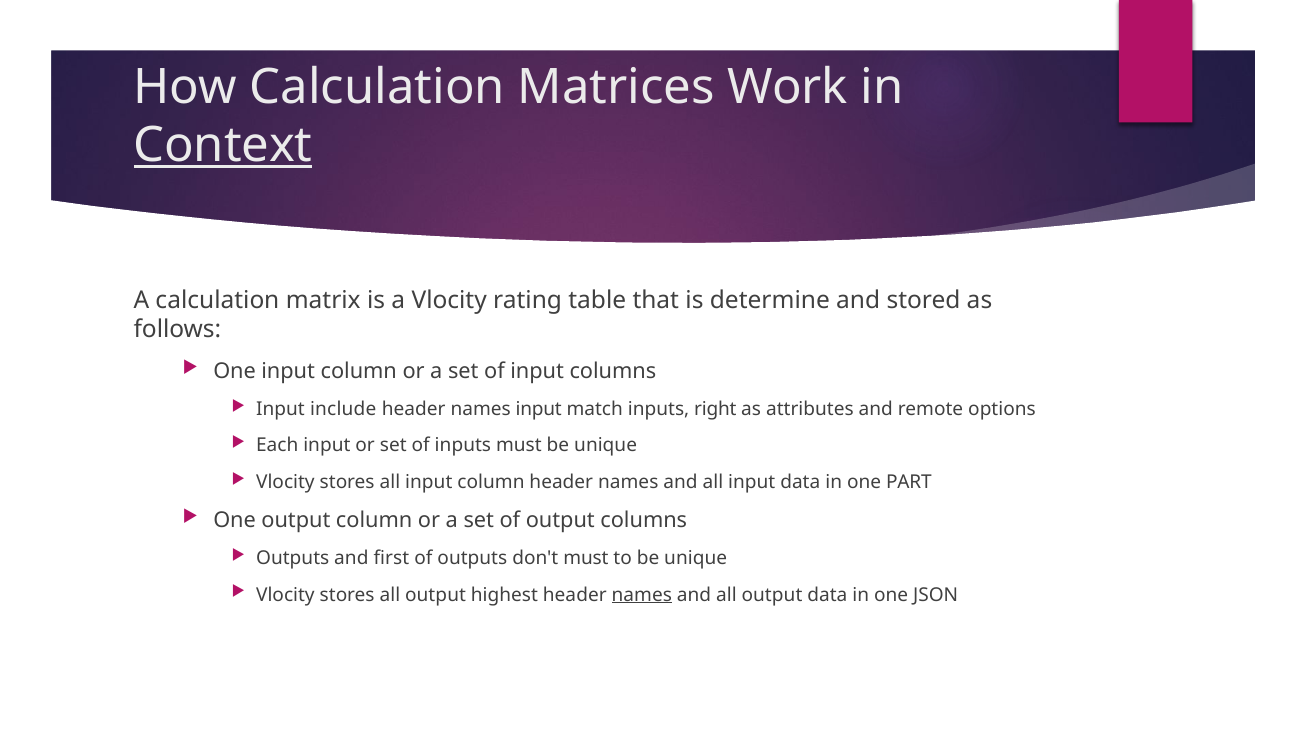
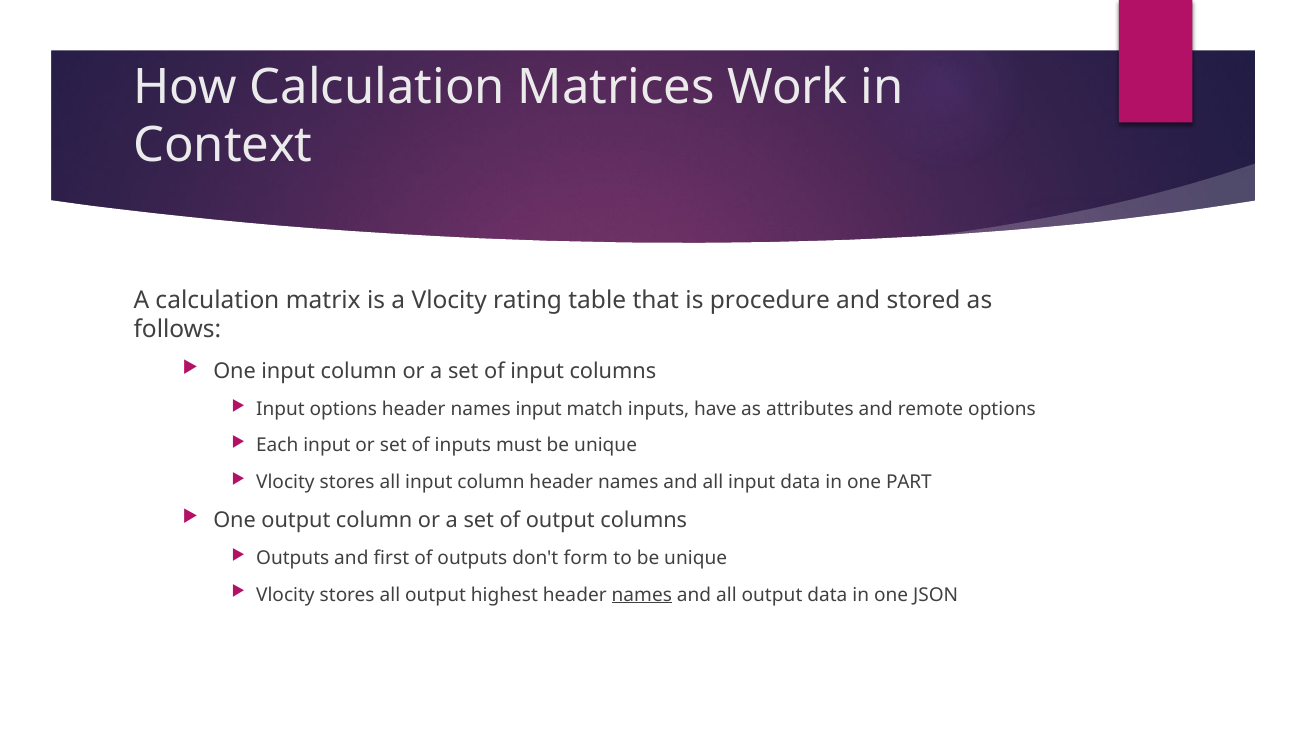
Context underline: present -> none
determine: determine -> procedure
Input include: include -> options
right: right -> have
don't must: must -> form
